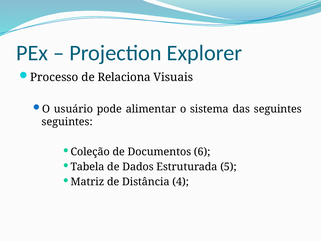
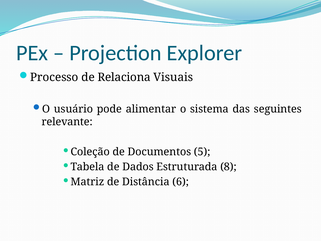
seguintes at (67, 122): seguintes -> relevante
6: 6 -> 5
5: 5 -> 8
4: 4 -> 6
